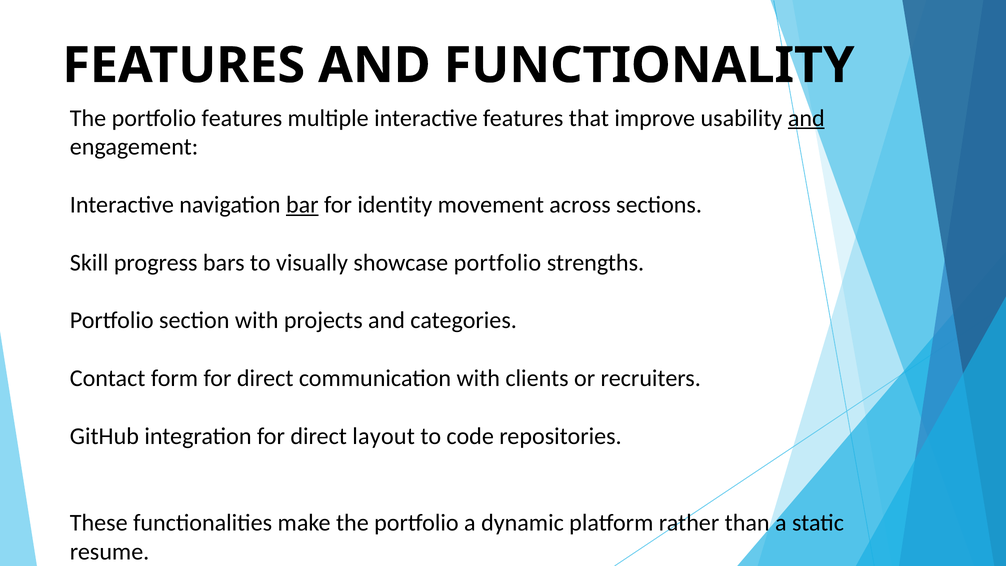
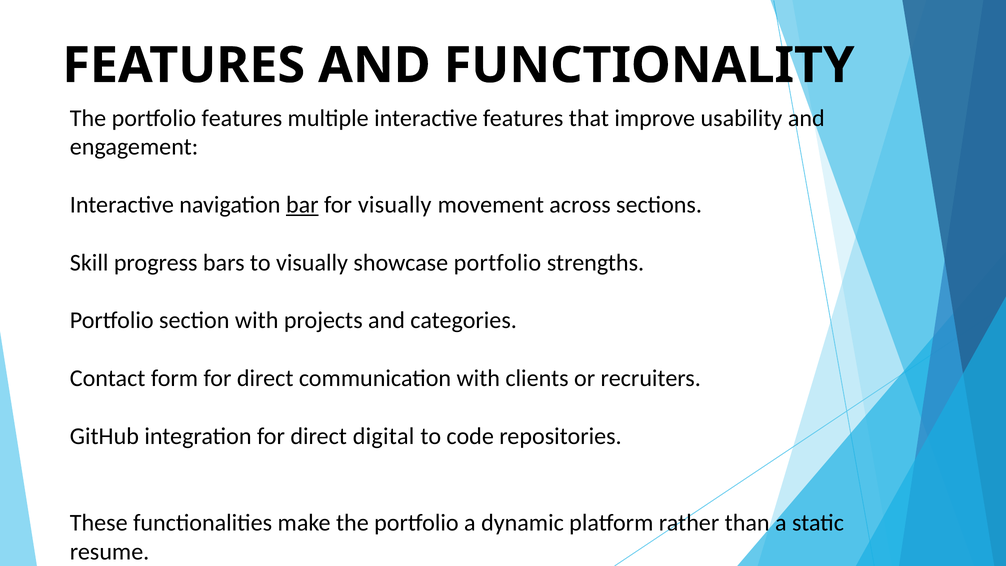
and at (806, 118) underline: present -> none
for identity: identity -> visually
layout: layout -> digital
